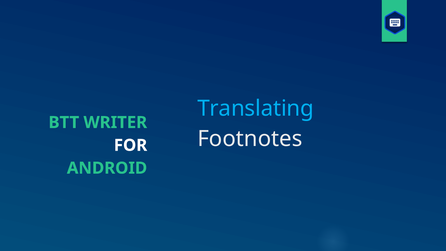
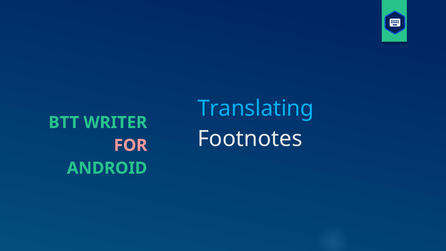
FOR colour: white -> pink
